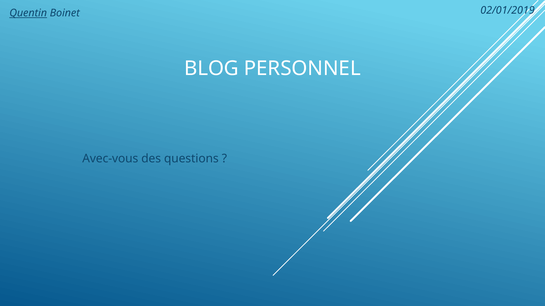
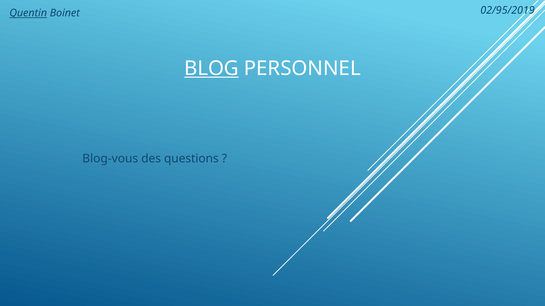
02/01/2019: 02/01/2019 -> 02/95/2019
BLOG underline: none -> present
Avec-vous: Avec-vous -> Blog-vous
